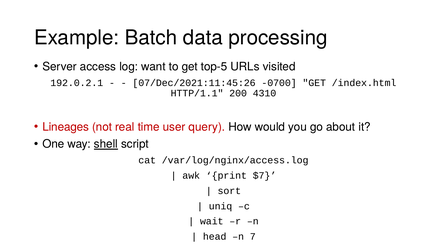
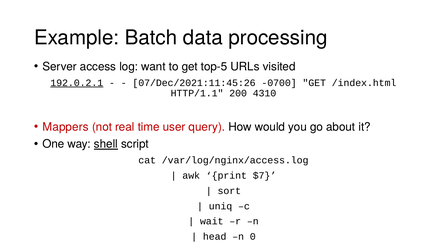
192.0.2.1 underline: none -> present
Lineages: Lineages -> Mappers
7: 7 -> 0
